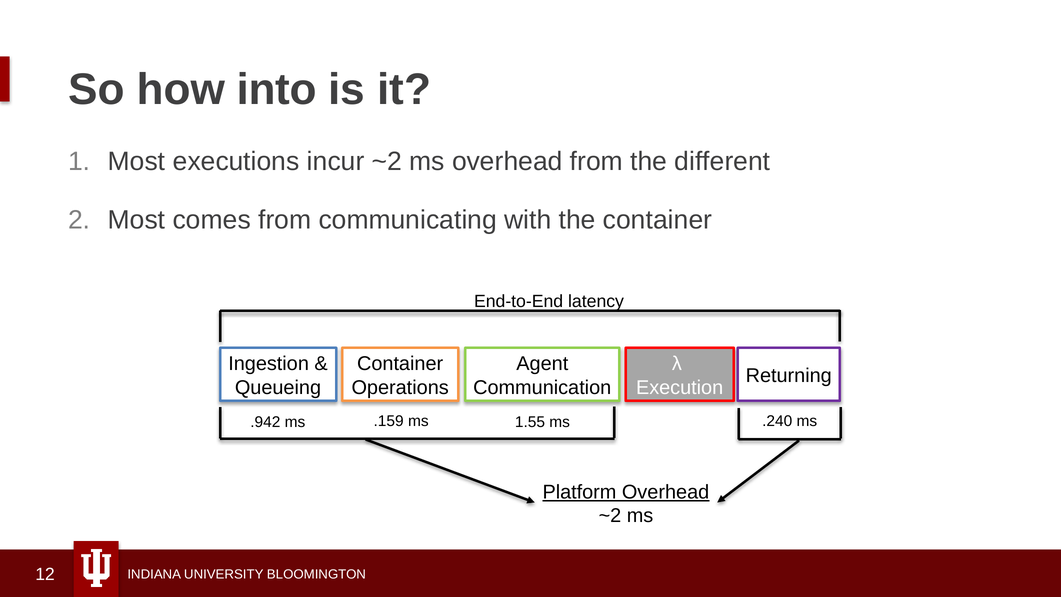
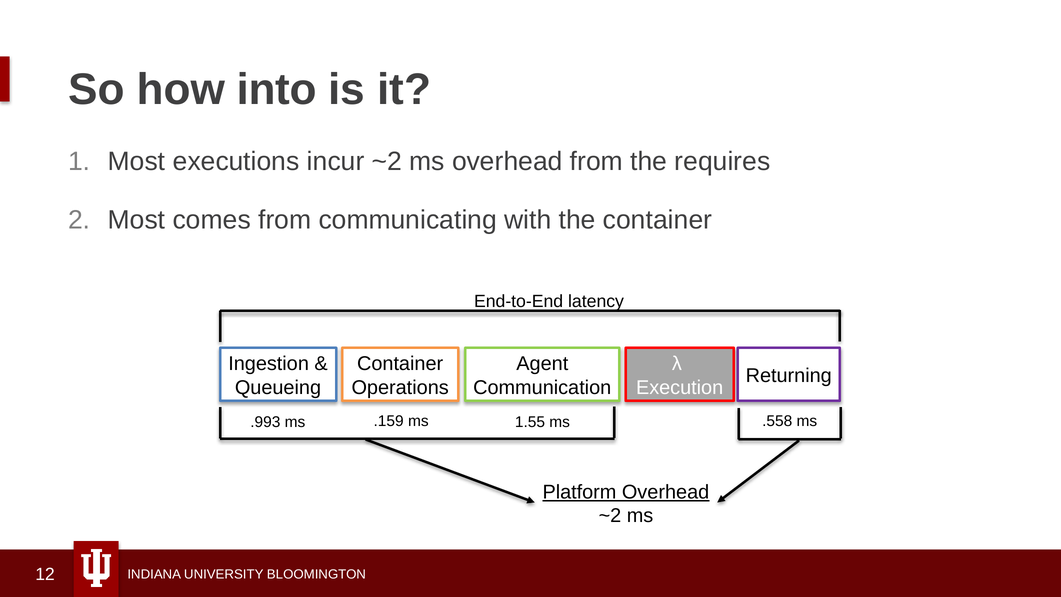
different: different -> requires
.942: .942 -> .993
.240: .240 -> .558
